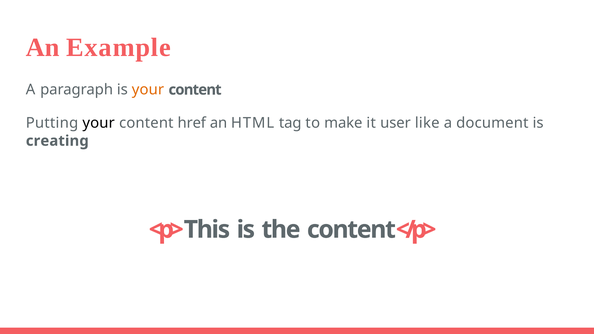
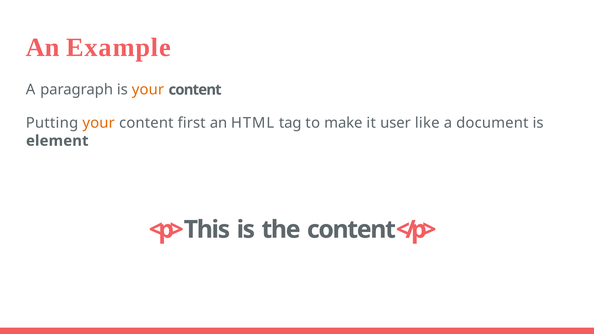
your at (99, 123) colour: black -> orange
href: href -> first
creating: creating -> element
